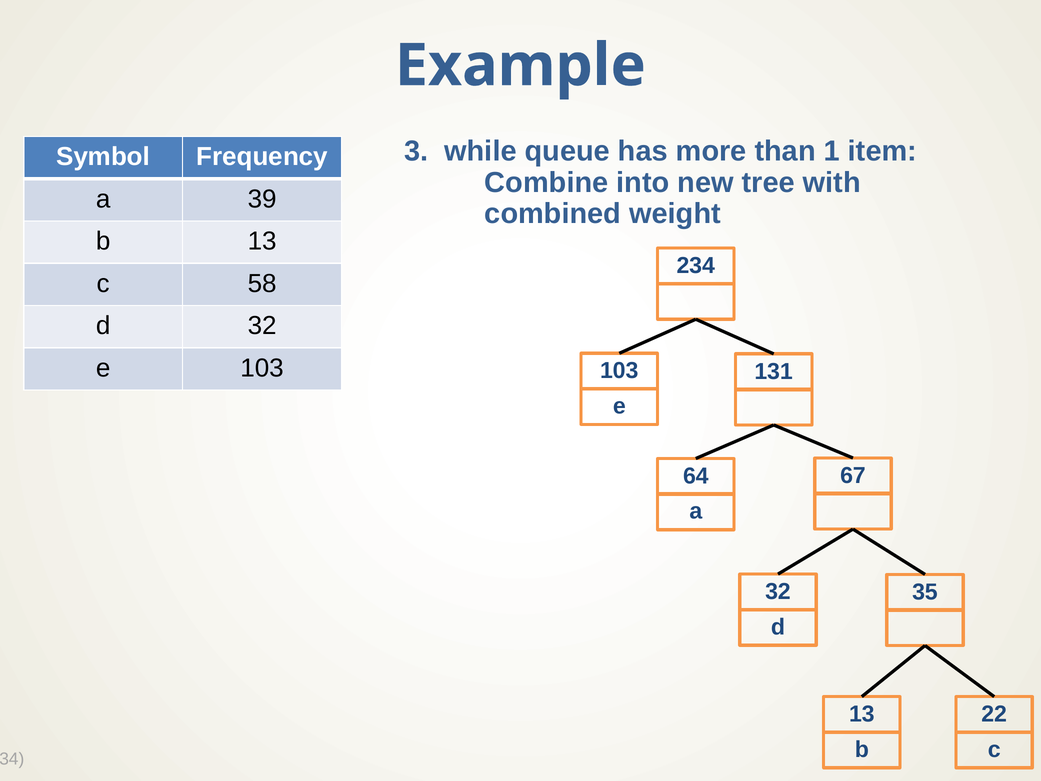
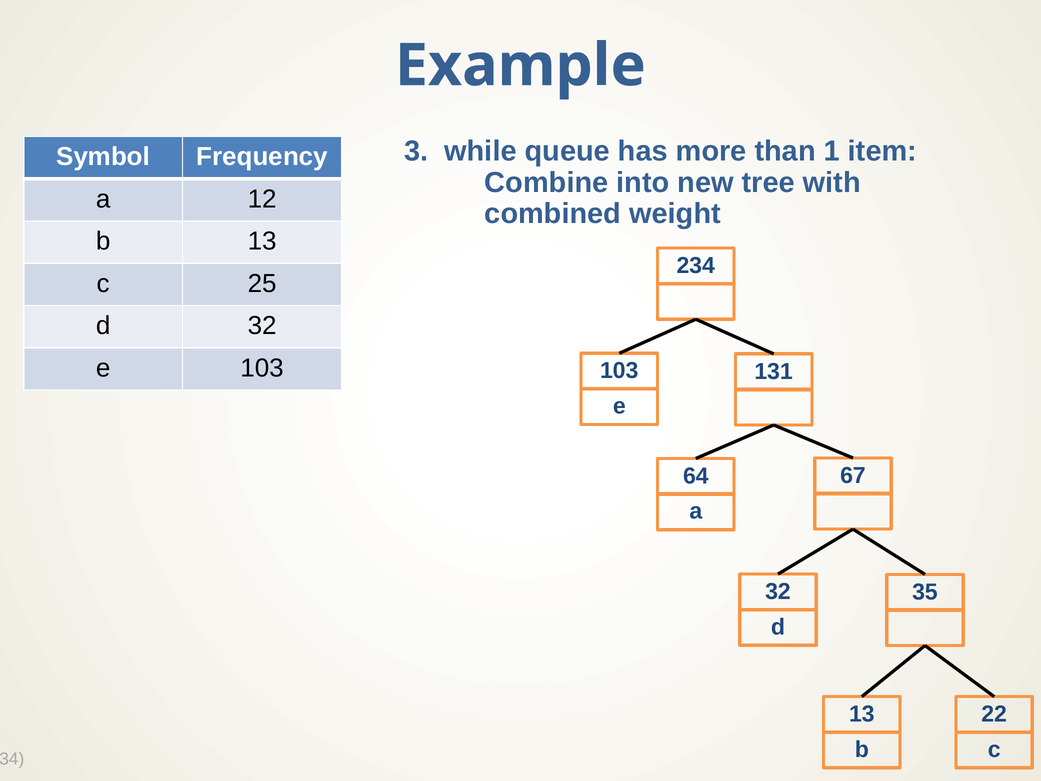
39: 39 -> 12
58: 58 -> 25
